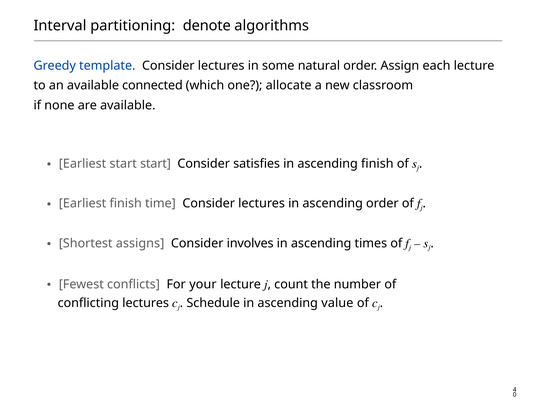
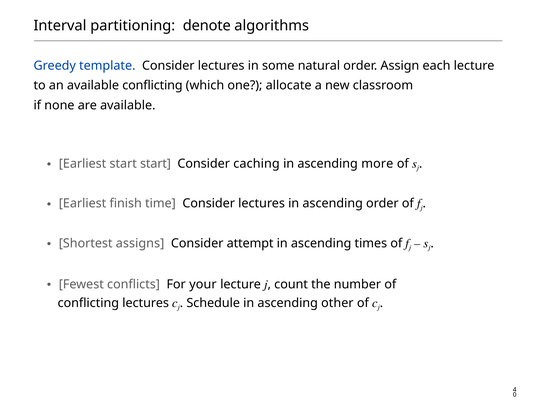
available connected: connected -> conflicting
satisfies: satisfies -> caching
ascending finish: finish -> more
involves: involves -> attempt
value: value -> other
